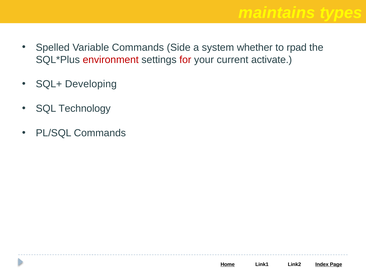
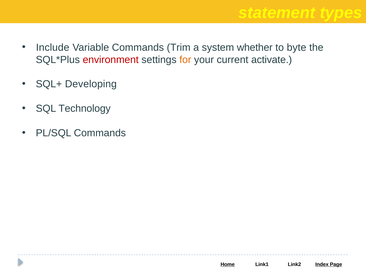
maintains: maintains -> statement
Spelled: Spelled -> Include
Side: Side -> Trim
rpad: rpad -> byte
for colour: red -> orange
